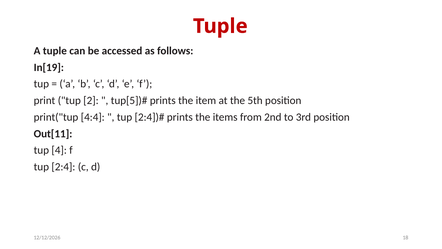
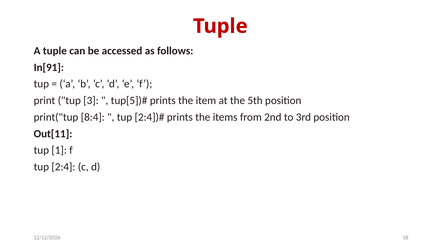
In[19: In[19 -> In[91
2: 2 -> 3
4:4: 4:4 -> 8:4
4: 4 -> 1
